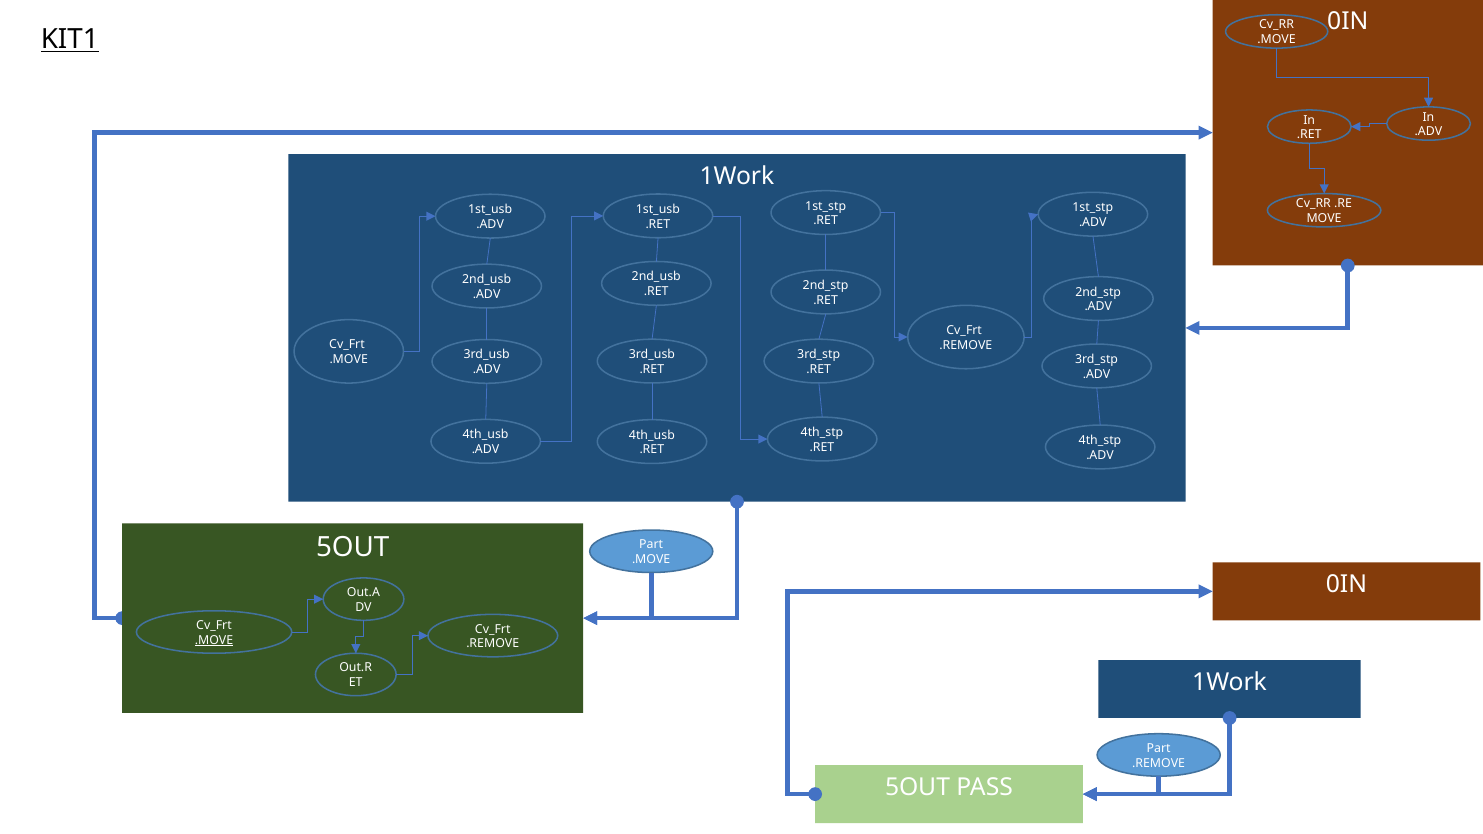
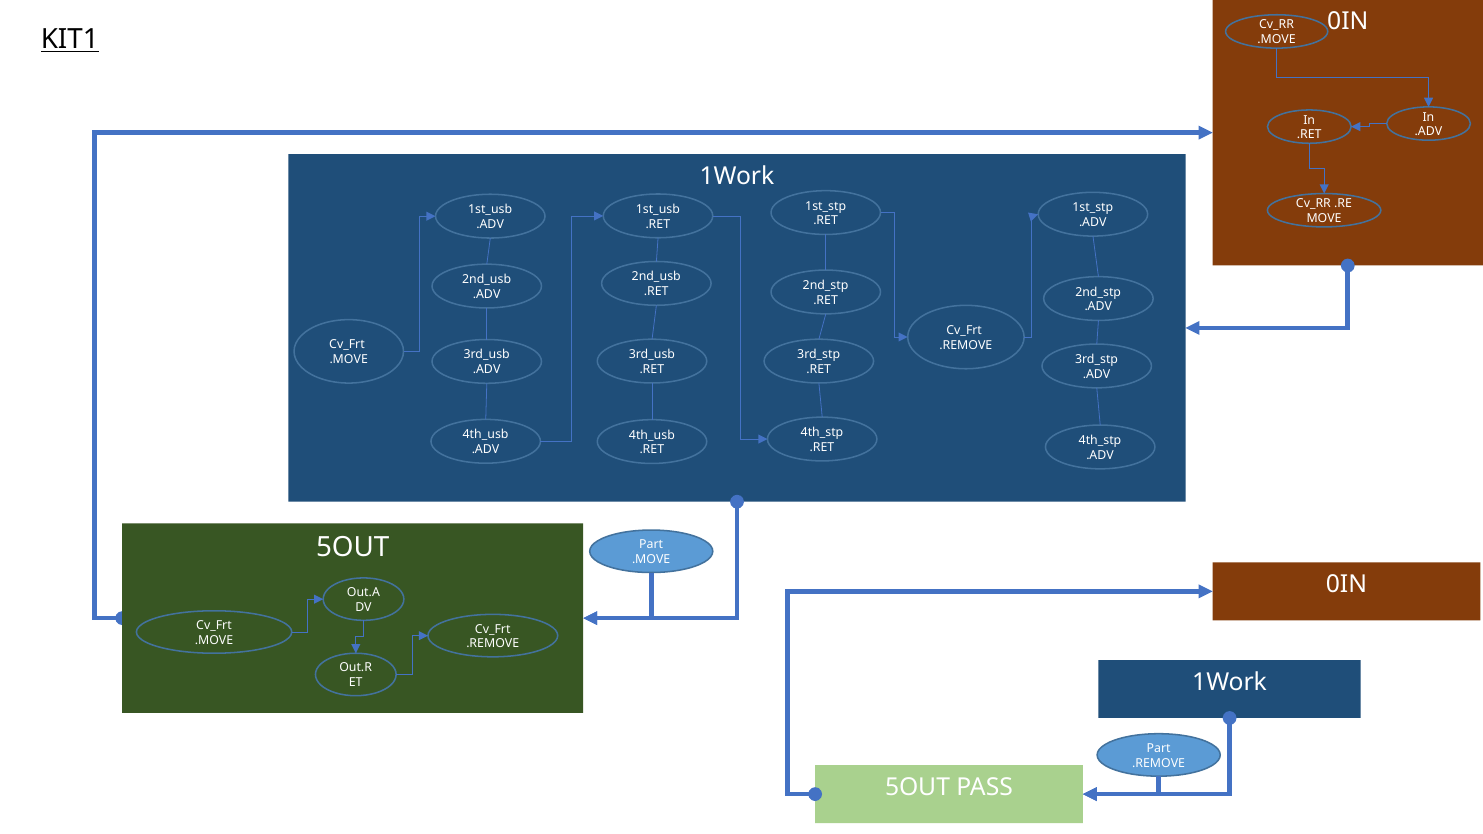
.MOVE at (214, 640) underline: present -> none
